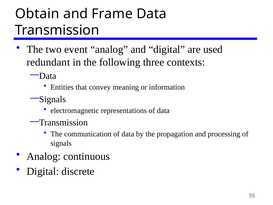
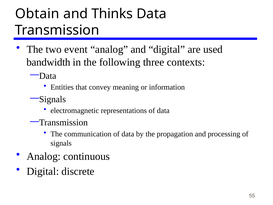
Frame: Frame -> Thinks
redundant: redundant -> bandwidth
